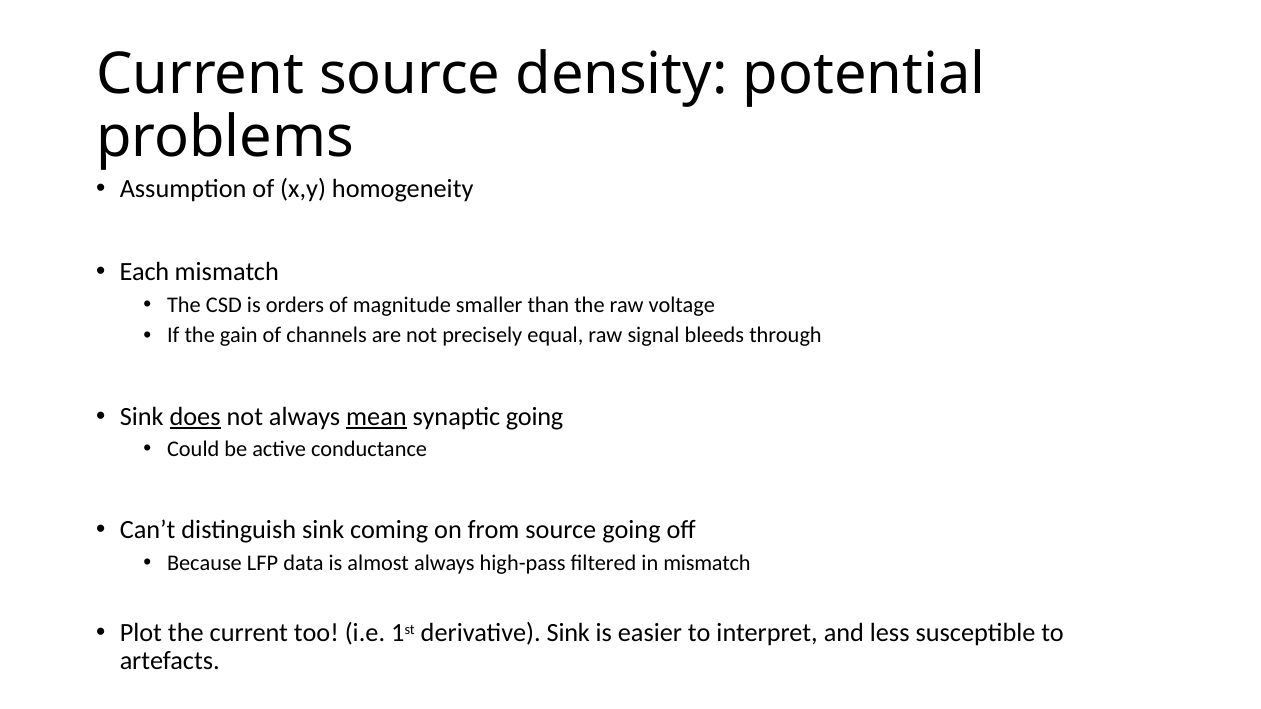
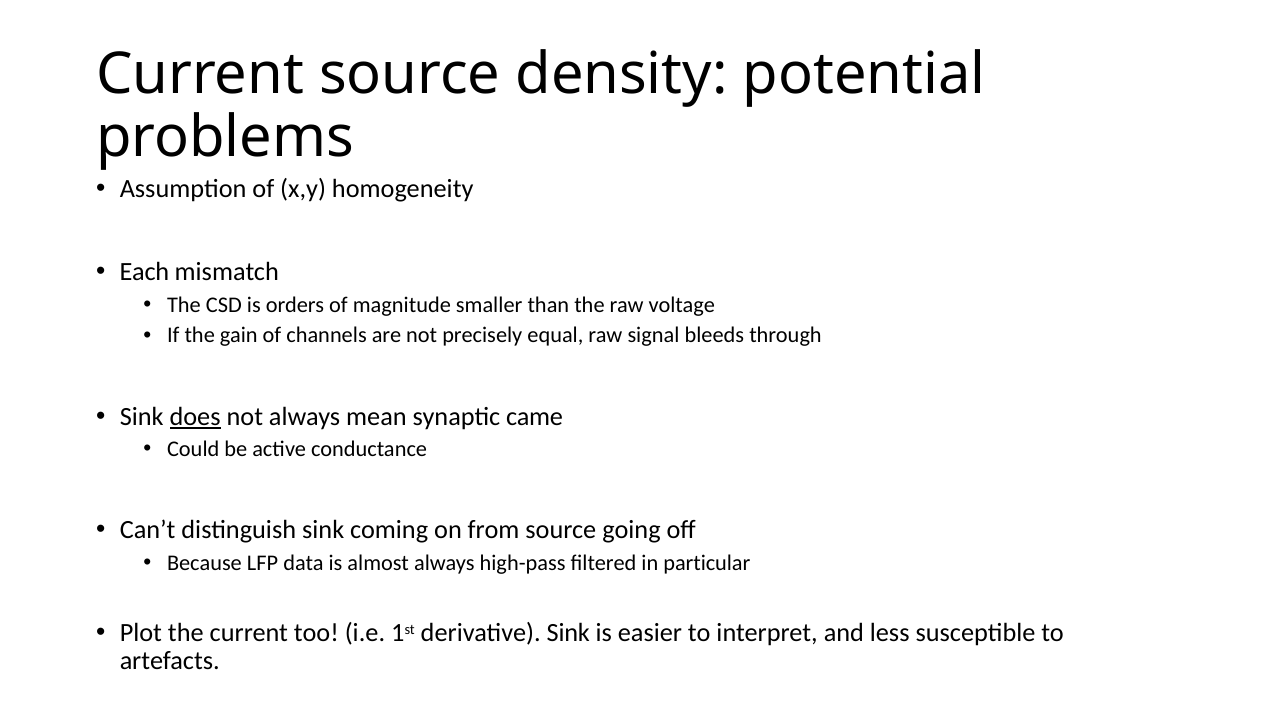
mean underline: present -> none
synaptic going: going -> came
in mismatch: mismatch -> particular
